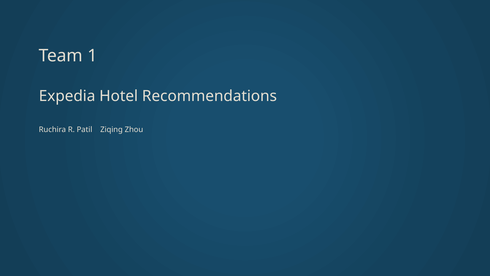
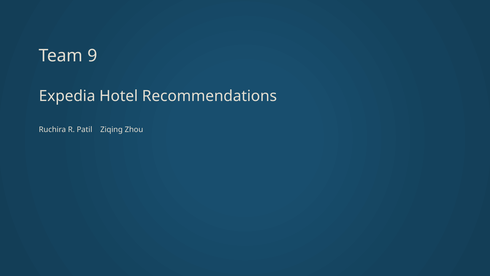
1: 1 -> 9
